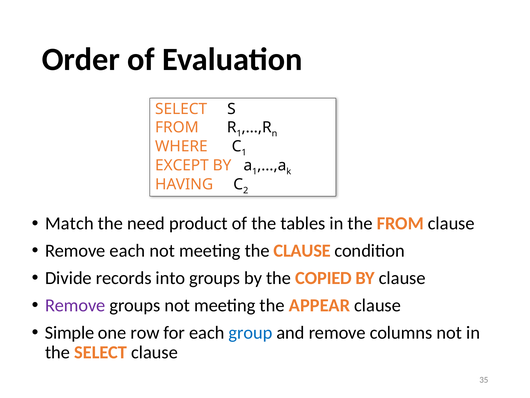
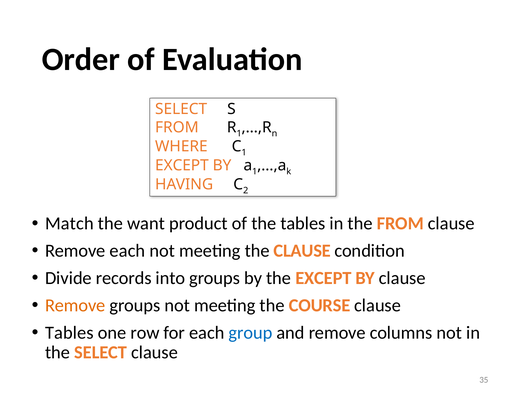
need: need -> want
the COPIED: COPIED -> EXCEPT
Remove at (75, 305) colour: purple -> orange
APPEAR: APPEAR -> COURSE
Simple at (70, 332): Simple -> Tables
